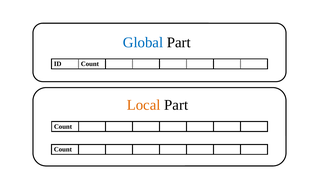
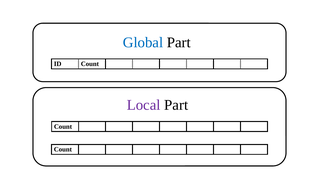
Local colour: orange -> purple
